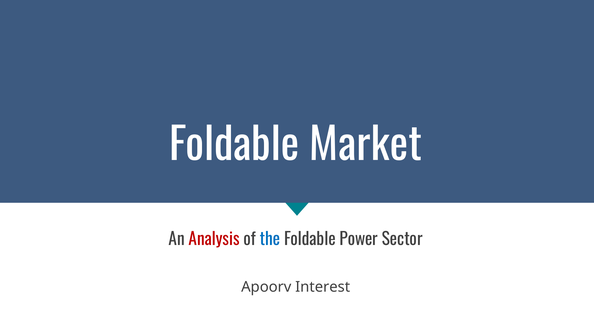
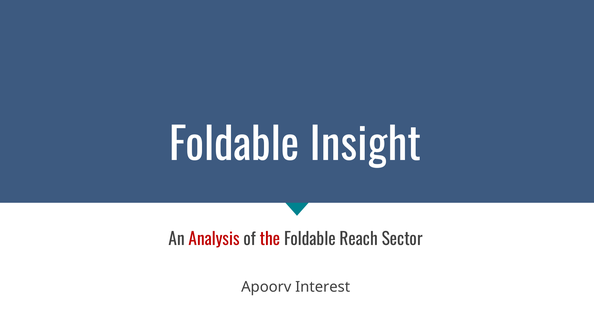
Market: Market -> Insight
the colour: blue -> red
Power: Power -> Reach
